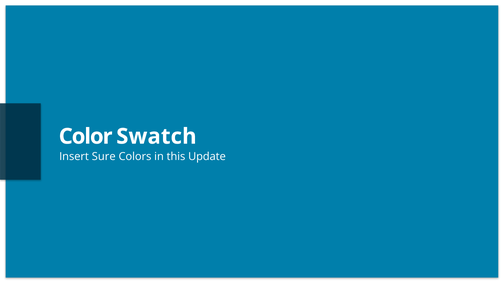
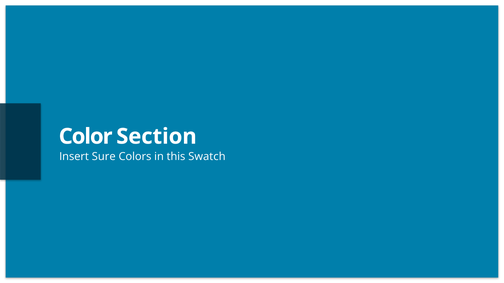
Swatch: Swatch -> Section
Update: Update -> Swatch
